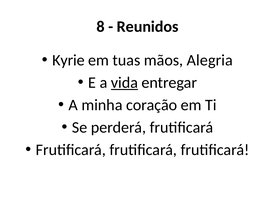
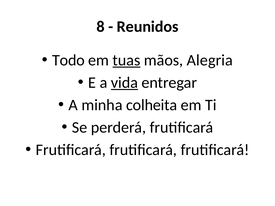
Kyrie: Kyrie -> Todo
tuas underline: none -> present
coração: coração -> colheita
